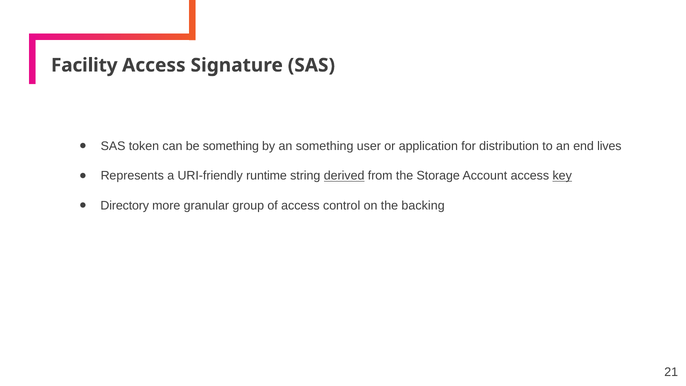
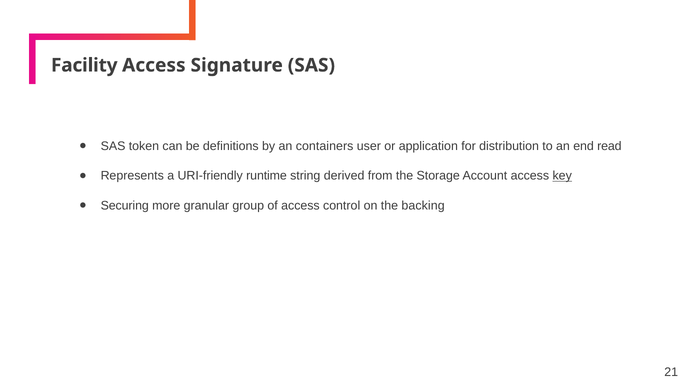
be something: something -> definitions
an something: something -> containers
lives: lives -> read
derived underline: present -> none
Directory: Directory -> Securing
